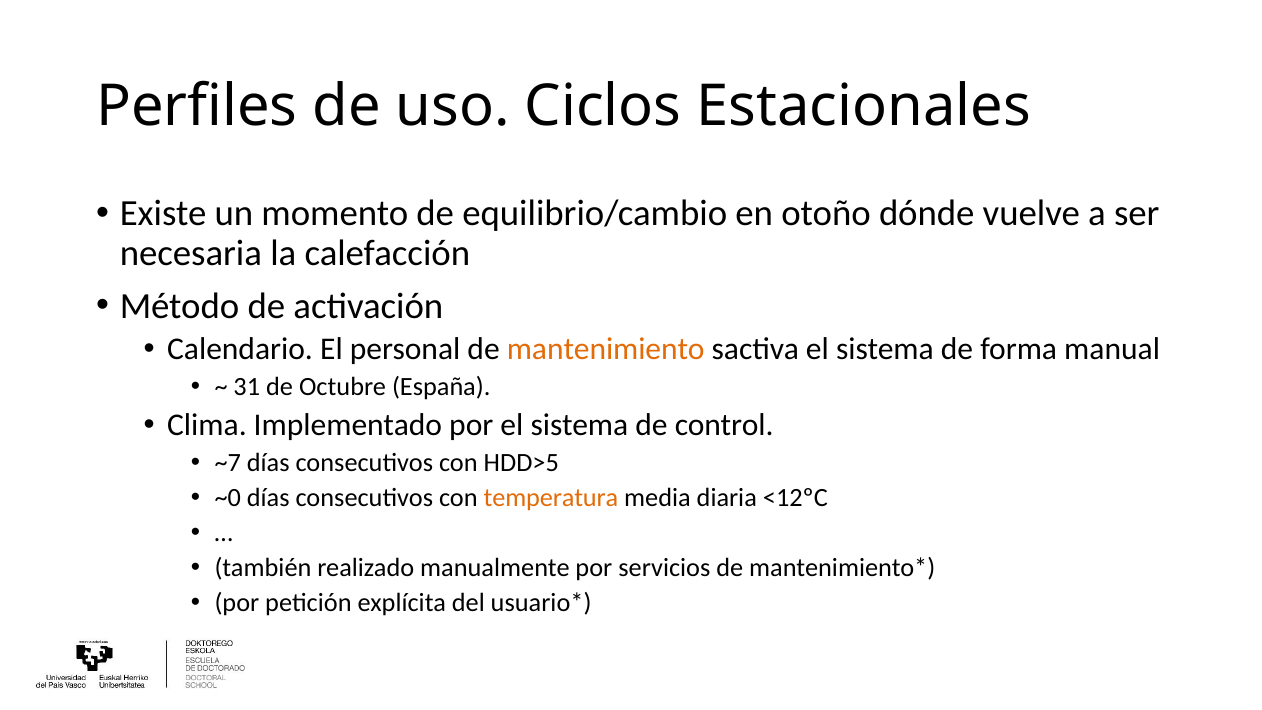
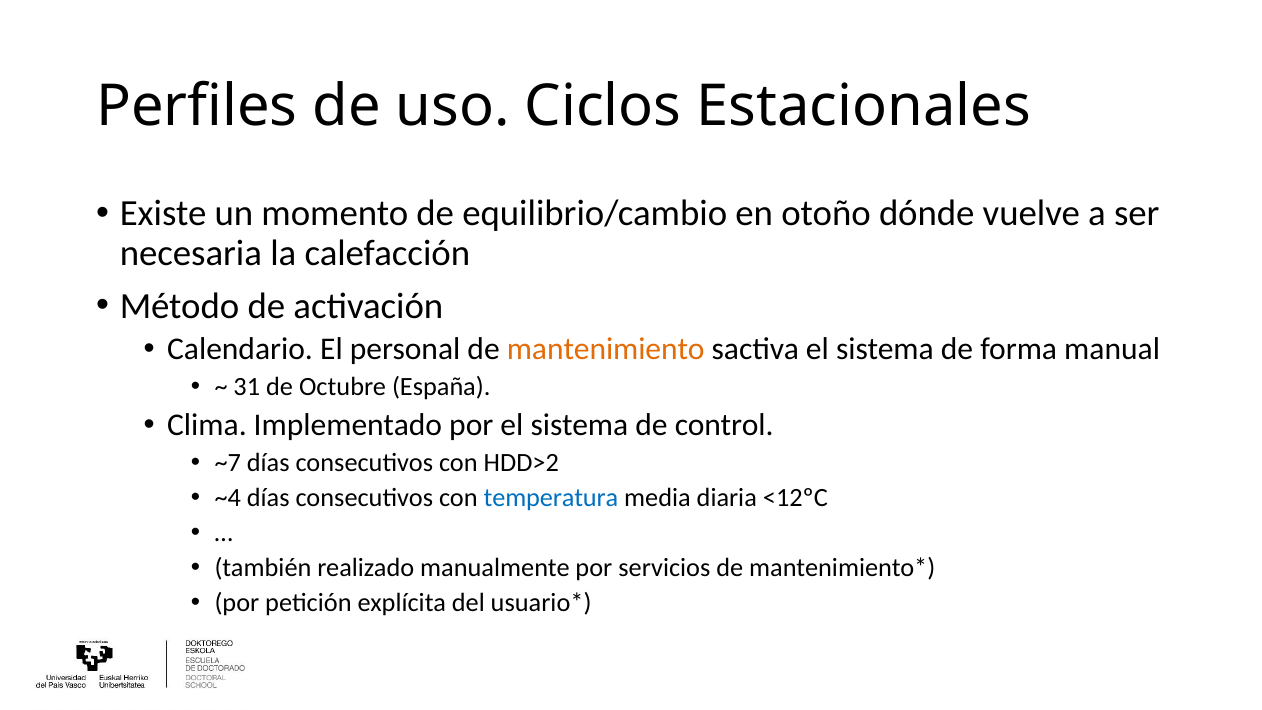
HDD>5: HDD>5 -> HDD>2
~0: ~0 -> ~4
temperatura colour: orange -> blue
